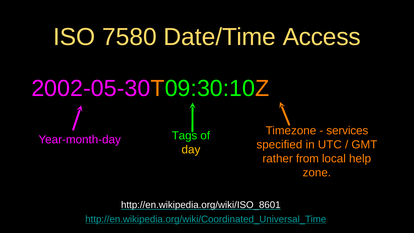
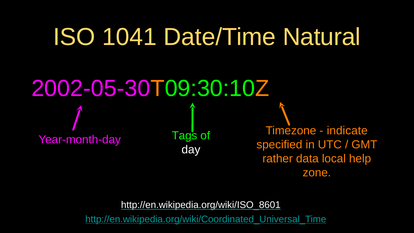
7580: 7580 -> 1041
Access: Access -> Natural
services: services -> indicate
day colour: yellow -> white
from: from -> data
